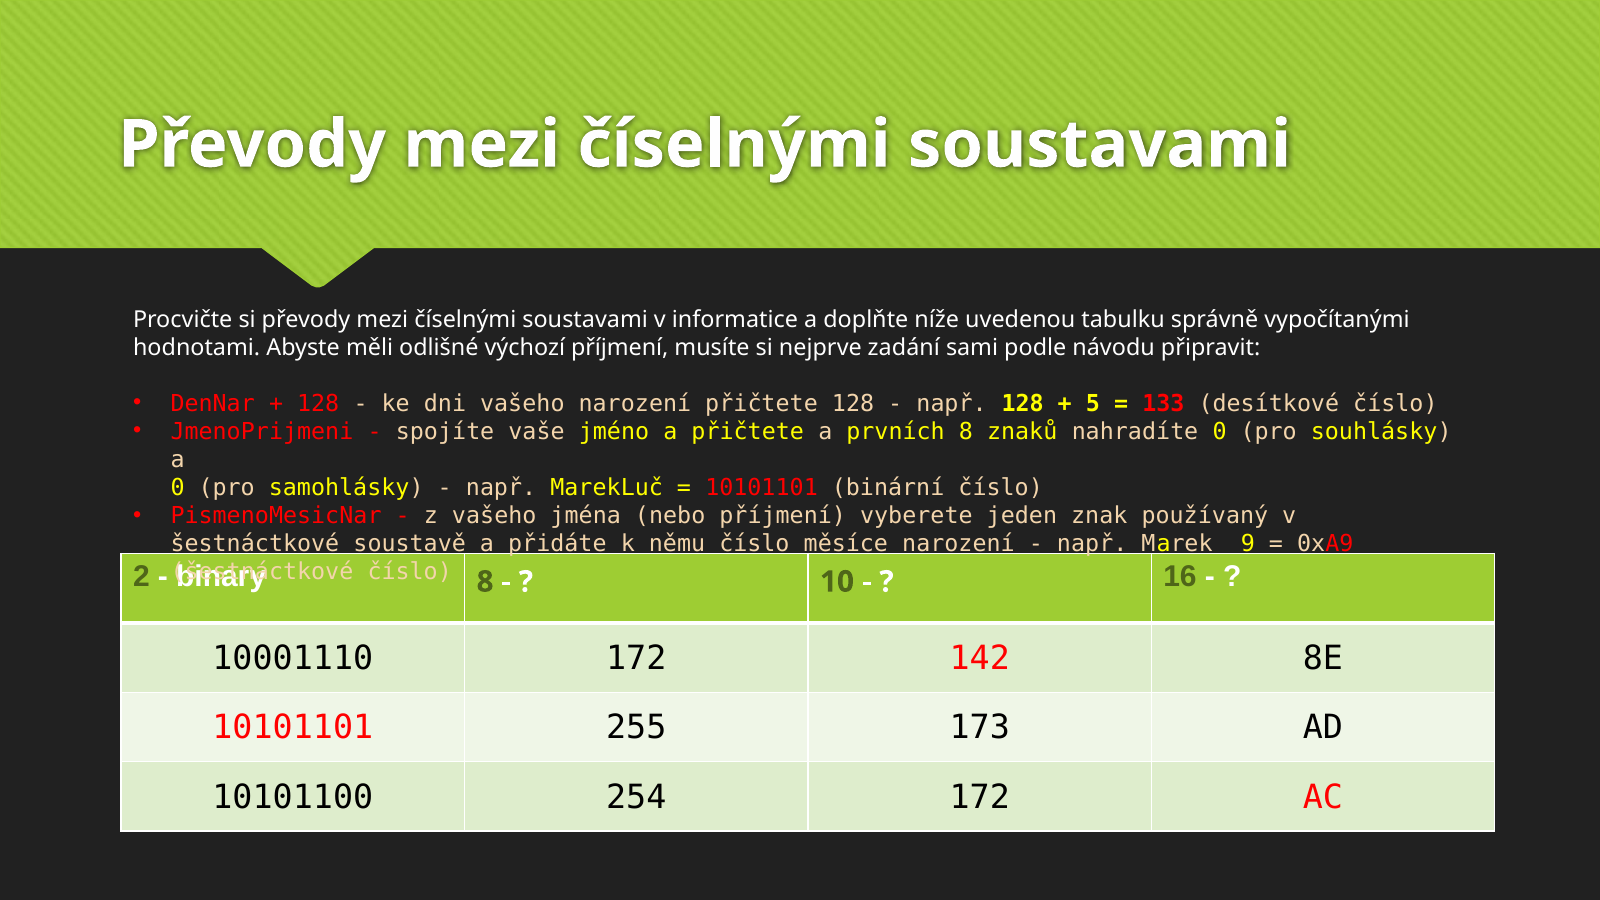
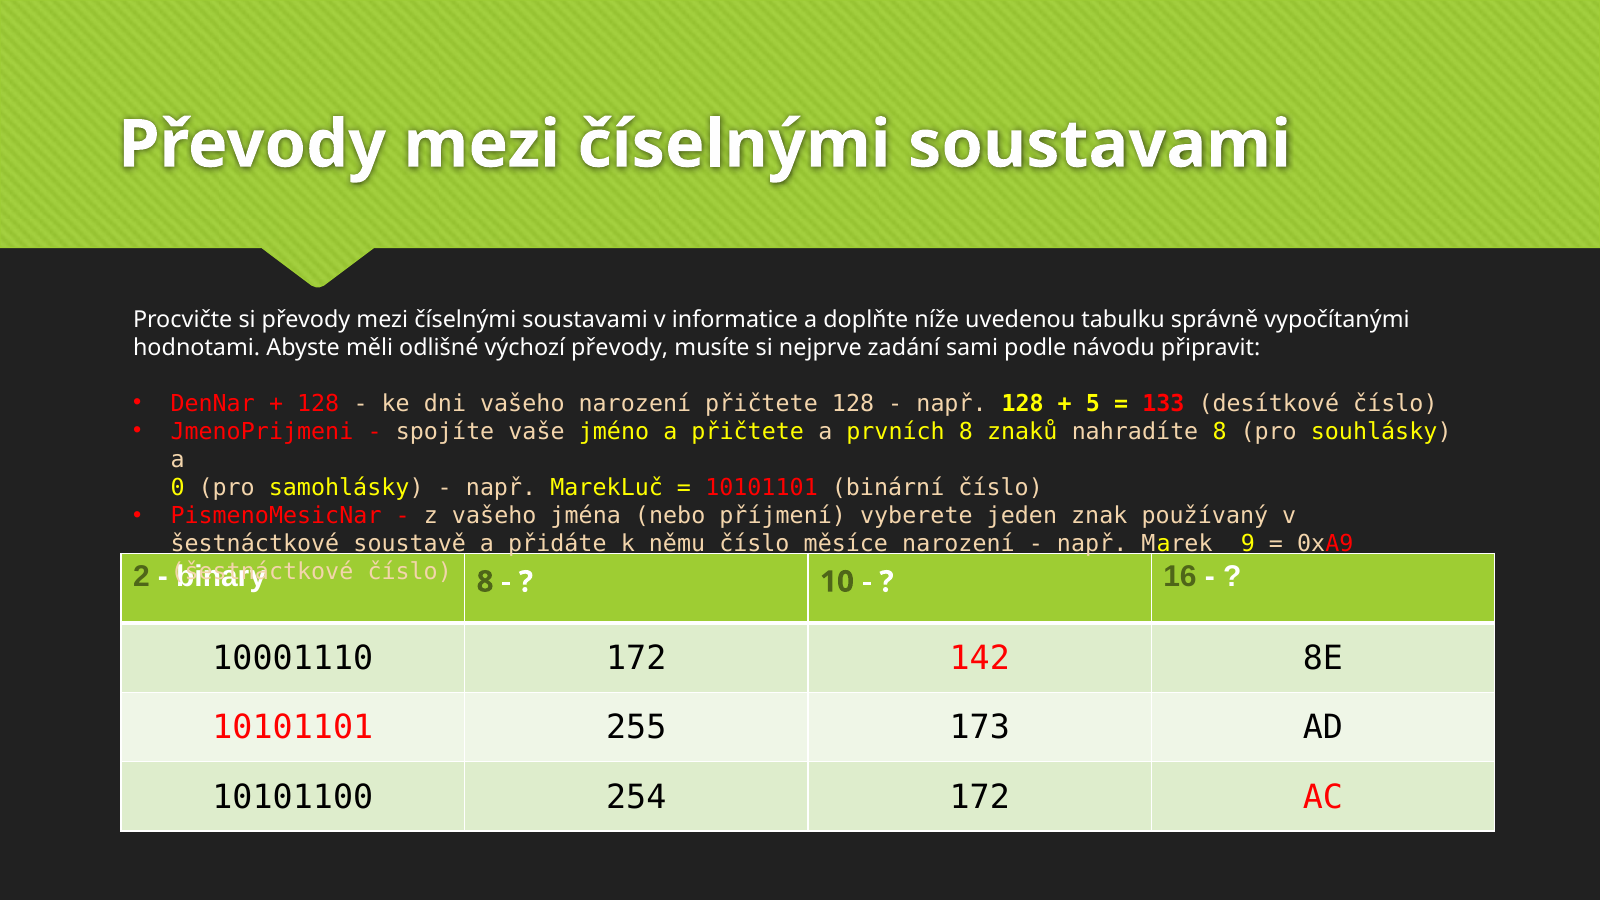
výchozí příjmení: příjmení -> převody
nahradíte 0: 0 -> 8
